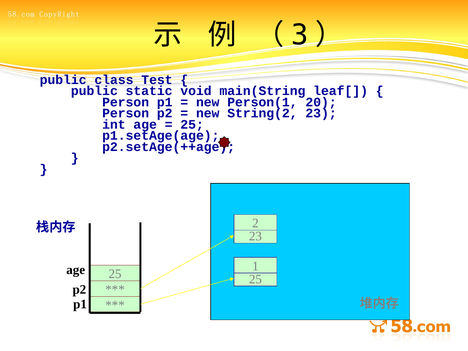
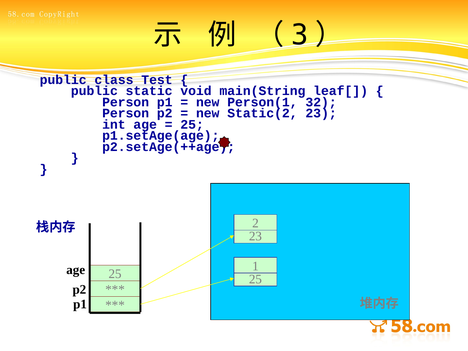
20: 20 -> 32
String(2: String(2 -> Static(2
